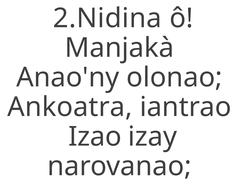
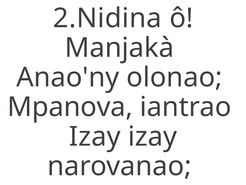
Ankoatra: Ankoatra -> Mpanova
Izao at (95, 136): Izao -> Izay
